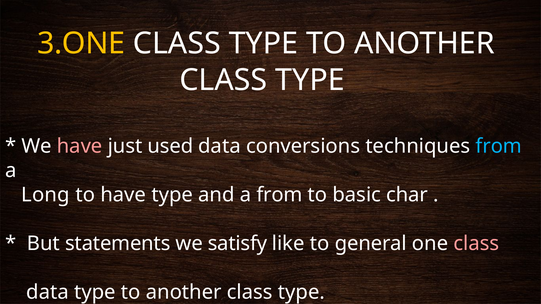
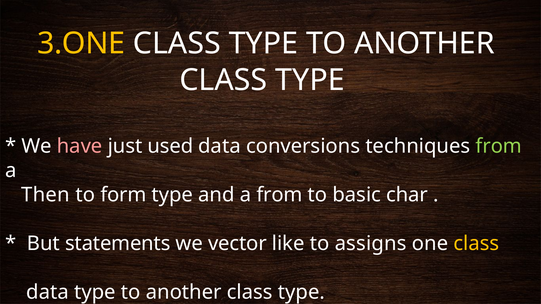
from at (499, 146) colour: light blue -> light green
Long: Long -> Then
to have: have -> form
satisfy: satisfy -> vector
general: general -> assigns
class at (476, 244) colour: pink -> yellow
